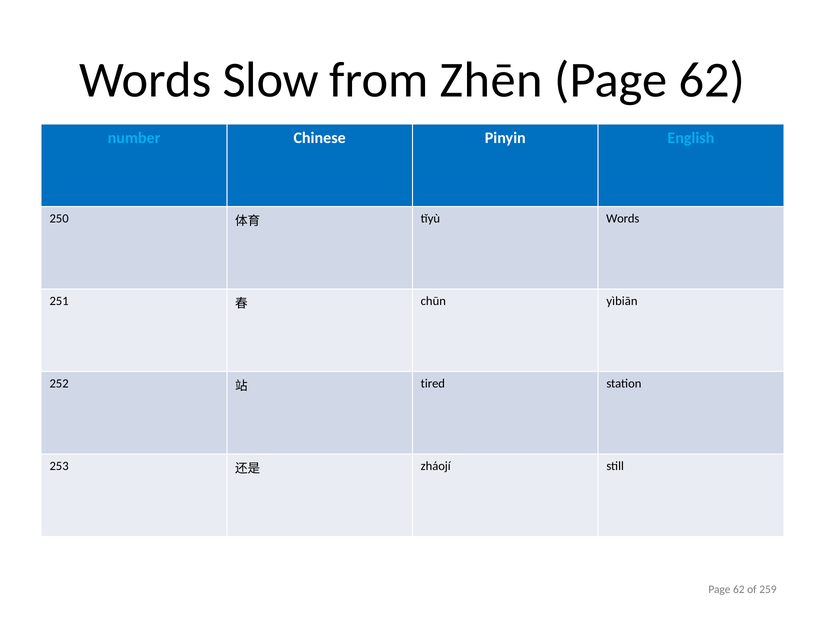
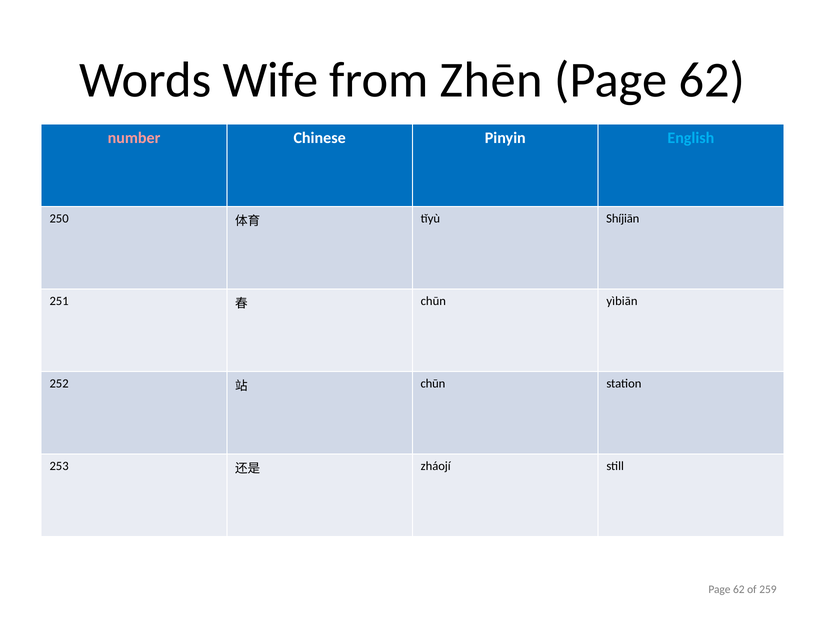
Slow: Slow -> Wife
number colour: light blue -> pink
tǐyù Words: Words -> Shíjiān
tired at (433, 383): tired -> chūn
